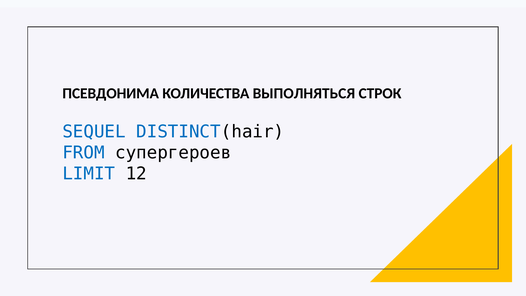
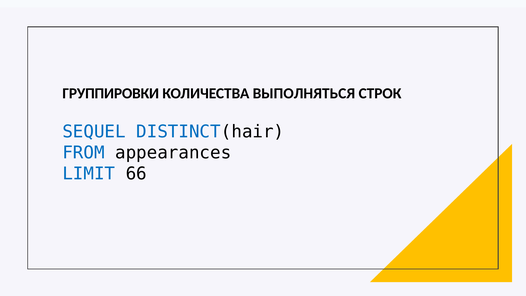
ПСЕВДОНИМА: ПСЕВДОНИМА -> ГРУППИРОВКИ
супергероев: супергероев -> appearances
12: 12 -> 66
